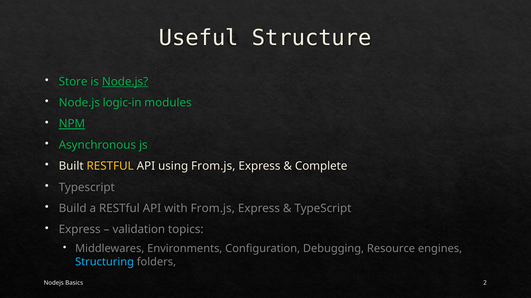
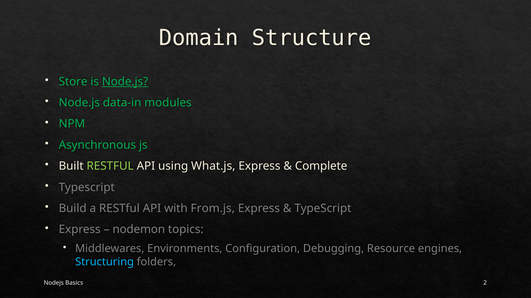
Useful: Useful -> Domain
logic-in: logic-in -> data-in
NPM underline: present -> none
RESTFUL at (110, 166) colour: yellow -> light green
using From.js: From.js -> What.js
validation: validation -> nodemon
